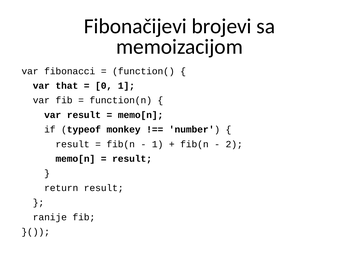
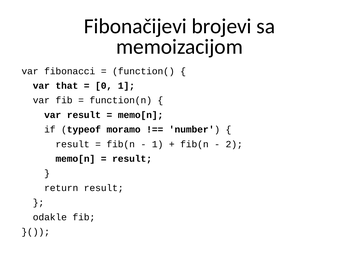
monkey: monkey -> moramo
ranije: ranije -> odakle
